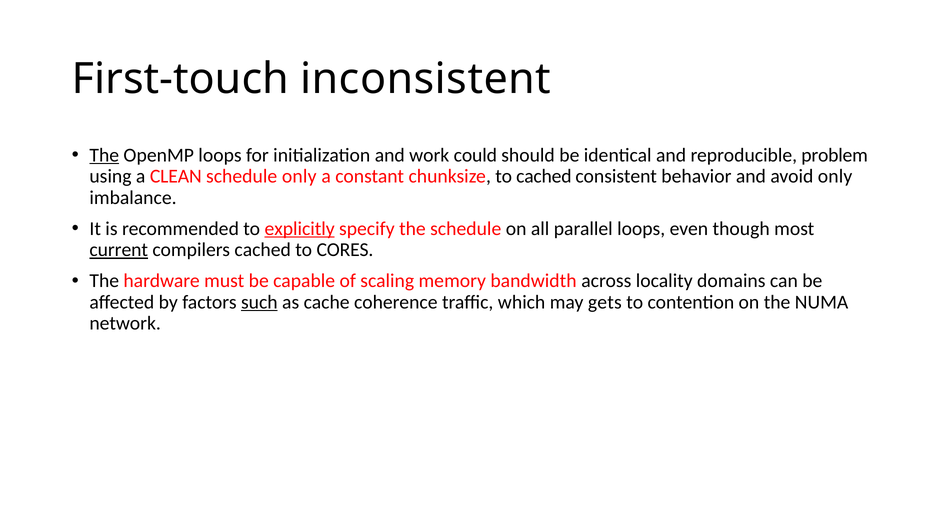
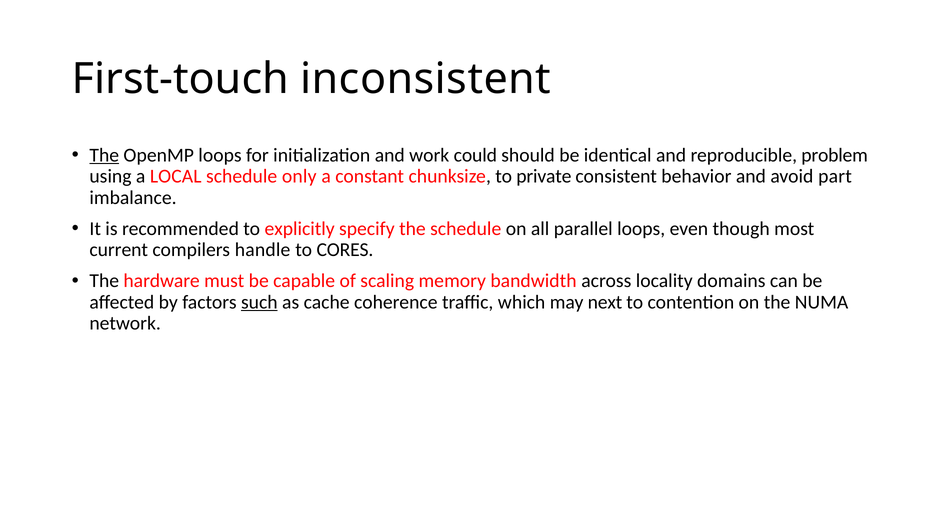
CLEAN: CLEAN -> LOCAL
to cached: cached -> private
avoid only: only -> part
explicitly underline: present -> none
current underline: present -> none
compilers cached: cached -> handle
gets: gets -> next
